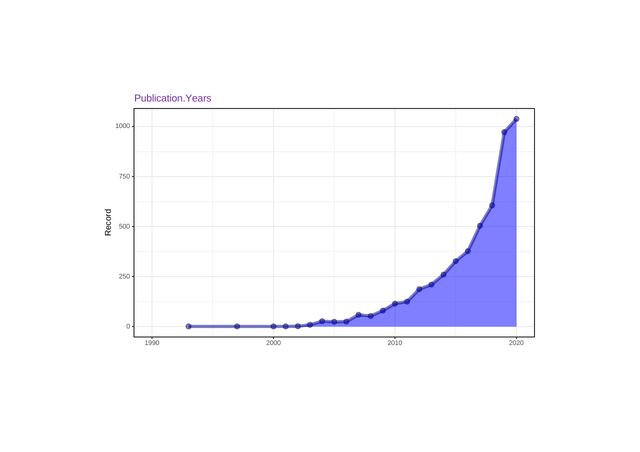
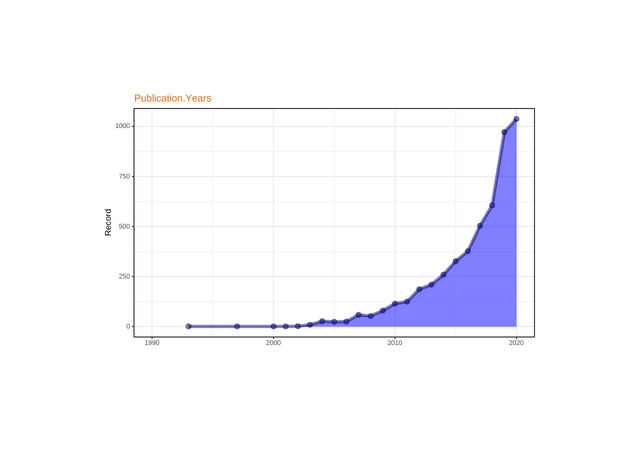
Publication.Years colour: purple -> orange
